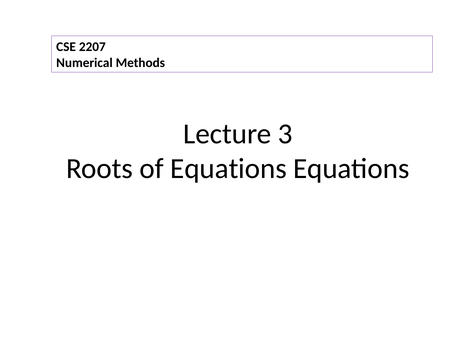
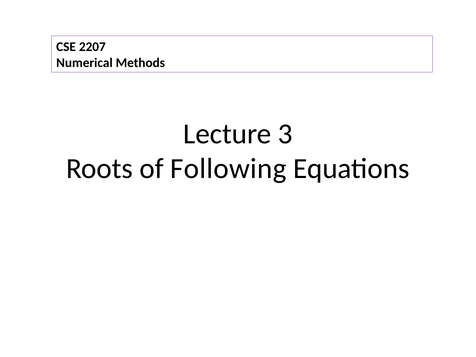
of Equations: Equations -> Following
